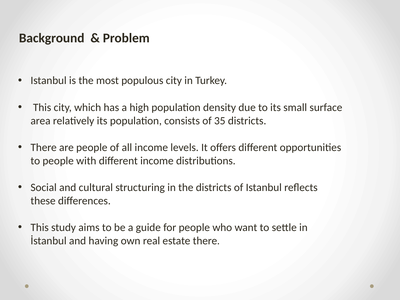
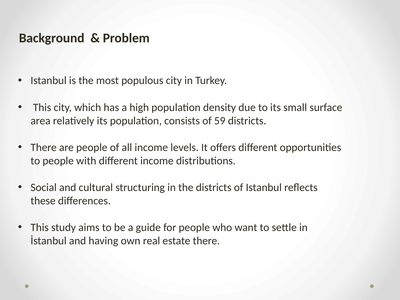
35: 35 -> 59
